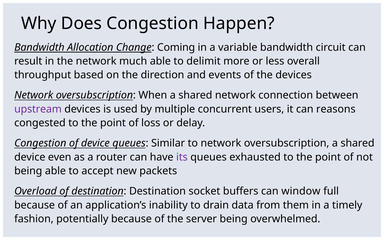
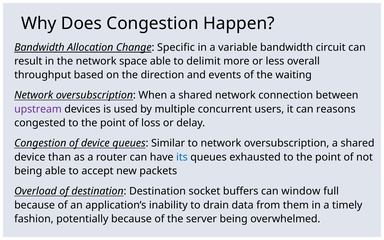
Coming: Coming -> Specific
much: much -> space
the devices: devices -> waiting
even: even -> than
its colour: purple -> blue
